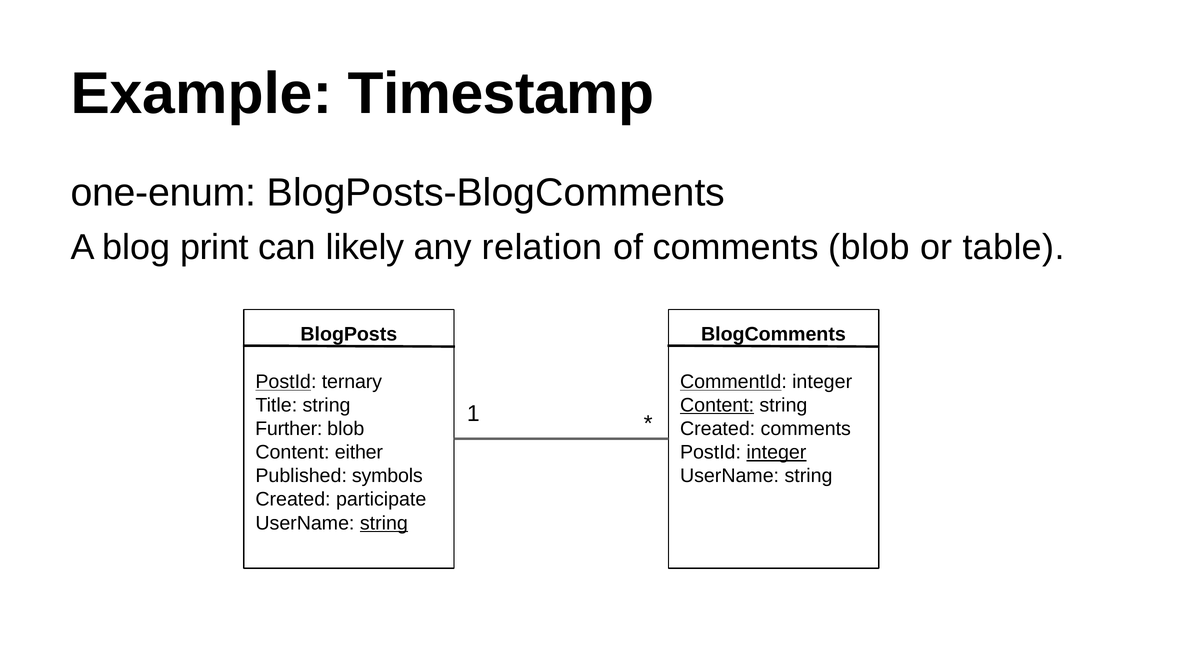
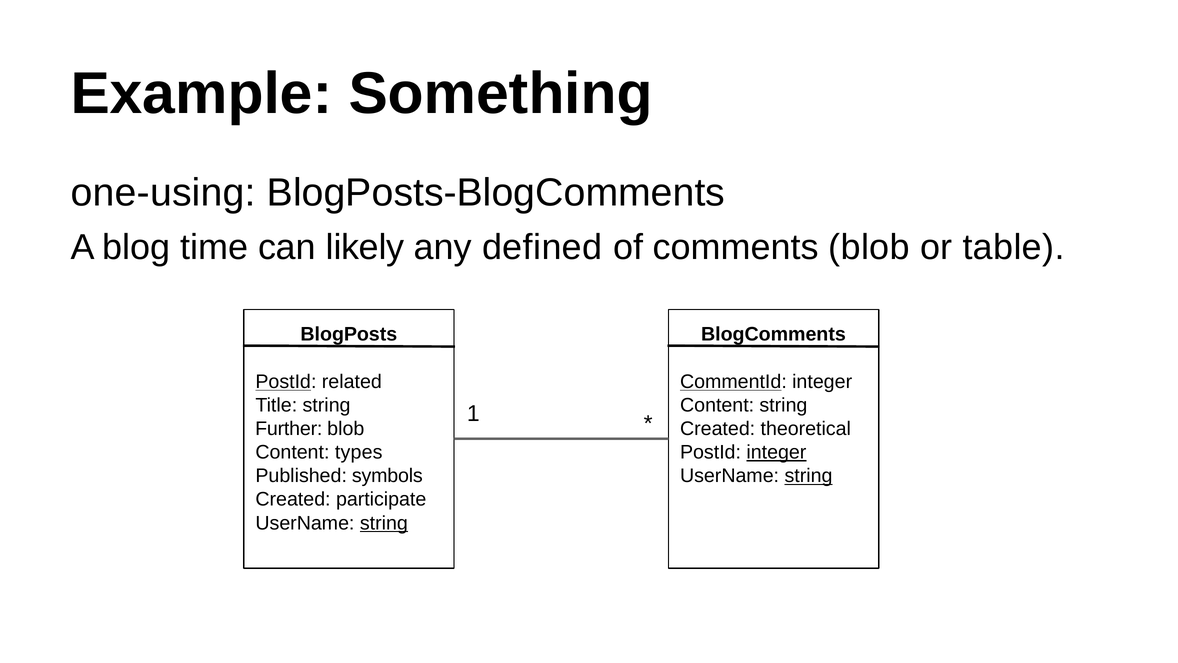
Timestamp: Timestamp -> Something
one-enum: one-enum -> one-using
print: print -> time
relation: relation -> defined
ternary: ternary -> related
Content at (717, 405) underline: present -> none
Created comments: comments -> theoretical
either: either -> types
string at (808, 476) underline: none -> present
